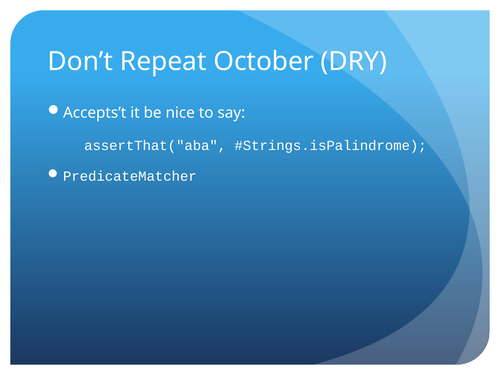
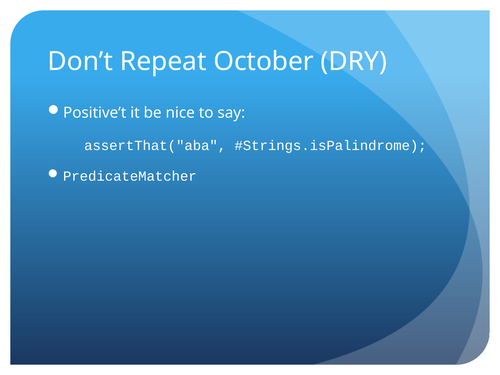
Accepts’t: Accepts’t -> Positive’t
